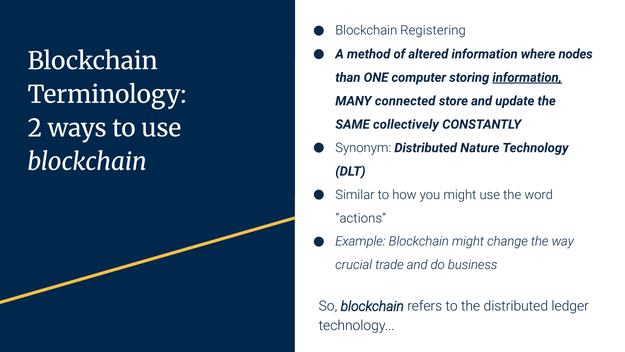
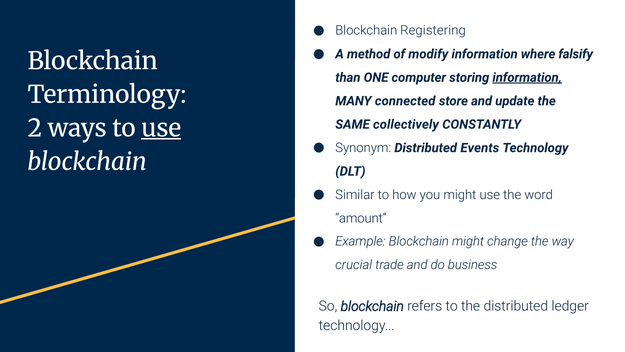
altered: altered -> modify
nodes: nodes -> falsify
use at (161, 128) underline: none -> present
Nature: Nature -> Events
actions: actions -> amount
